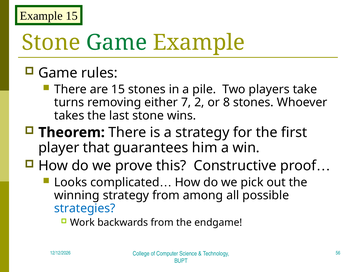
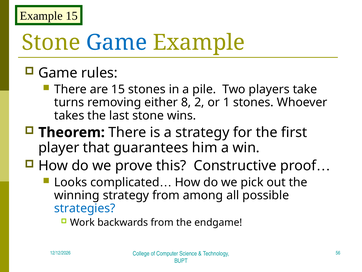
Game at (117, 43) colour: green -> blue
7: 7 -> 8
8: 8 -> 1
